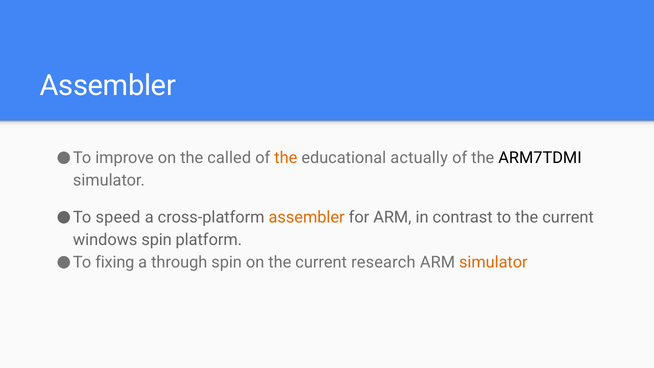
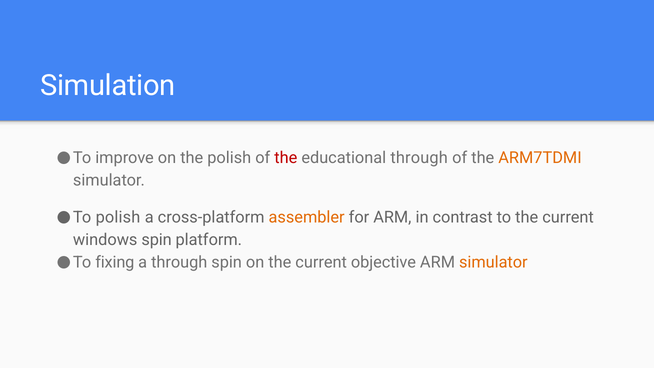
Assembler at (108, 86): Assembler -> Simulation
the called: called -> polish
the at (286, 158) colour: orange -> red
educational actually: actually -> through
ARM7TDMI colour: black -> orange
speed at (118, 217): speed -> polish
research: research -> objective
